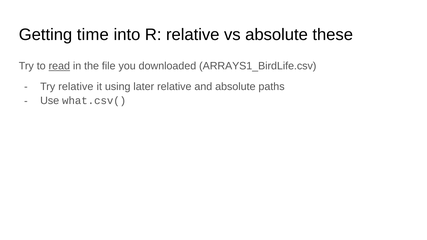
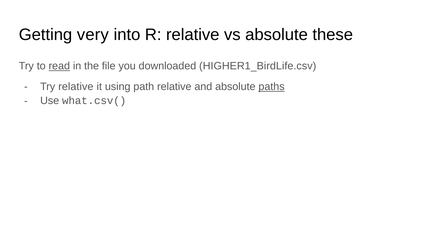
time: time -> very
ARRAYS1_BirdLife.csv: ARRAYS1_BirdLife.csv -> HIGHER1_BirdLife.csv
later: later -> path
paths underline: none -> present
